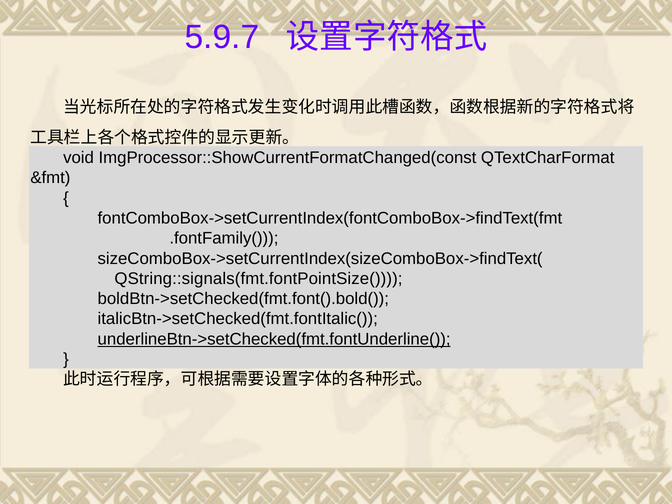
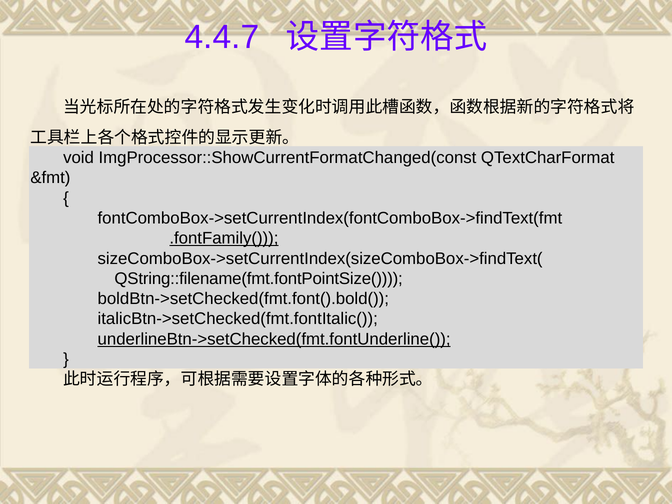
5.9.7: 5.9.7 -> 4.4.7
.fontFamily( underline: none -> present
QString::signals(fmt.fontPointSize(: QString::signals(fmt.fontPointSize( -> QString::filename(fmt.fontPointSize(
